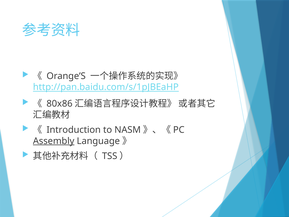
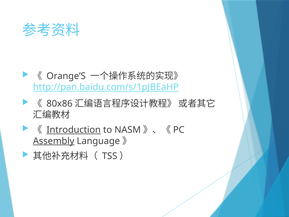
Introduction underline: none -> present
